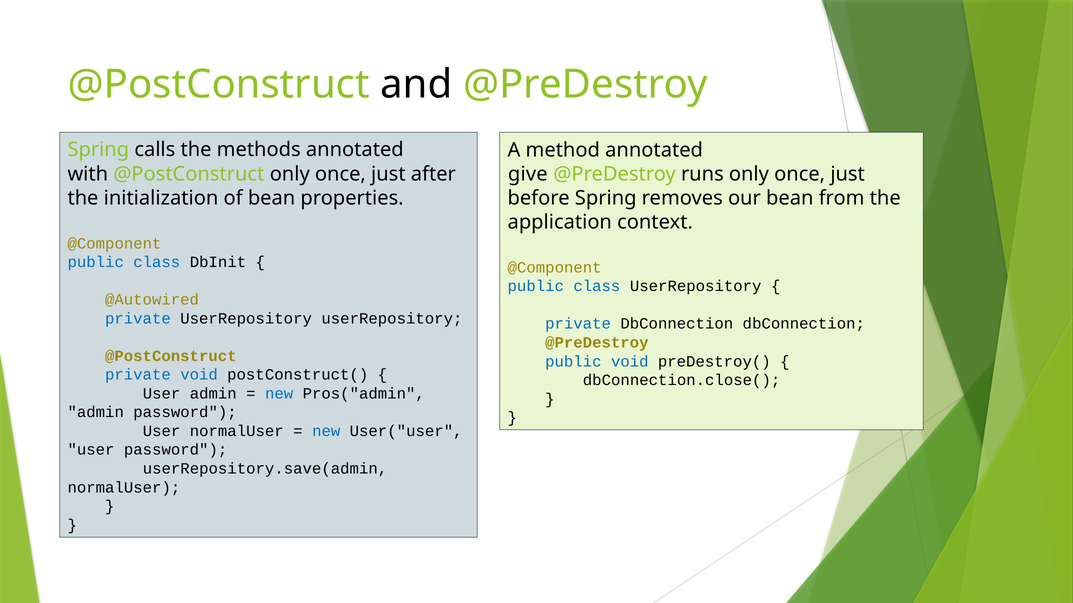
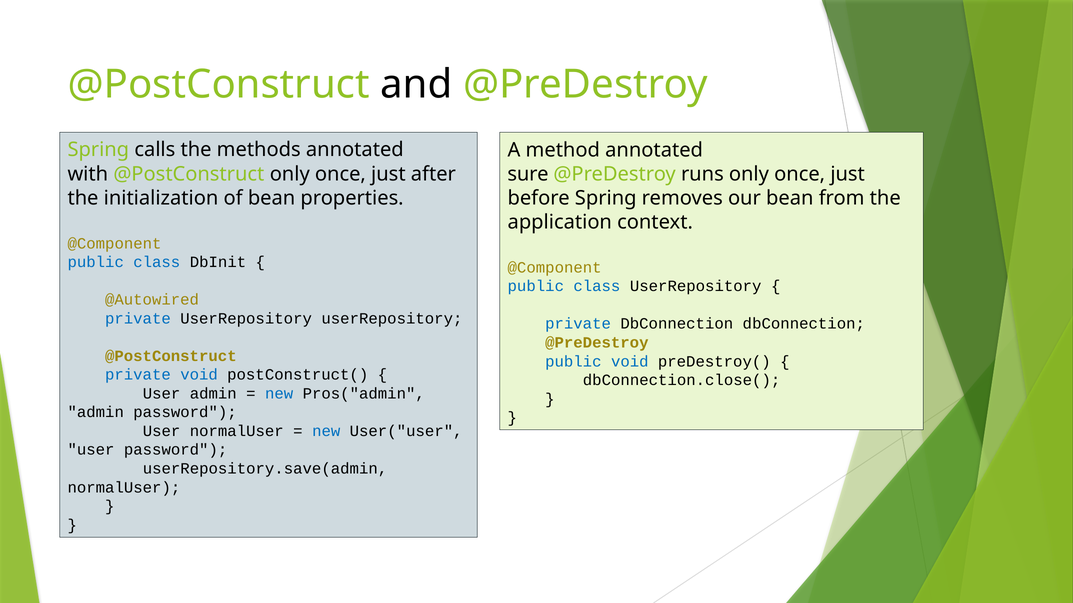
give: give -> sure
